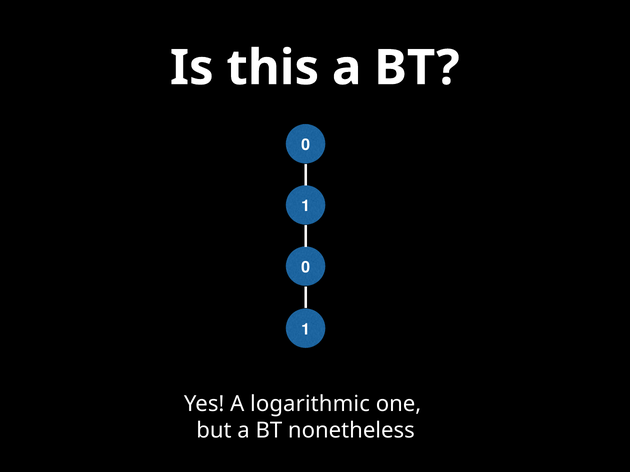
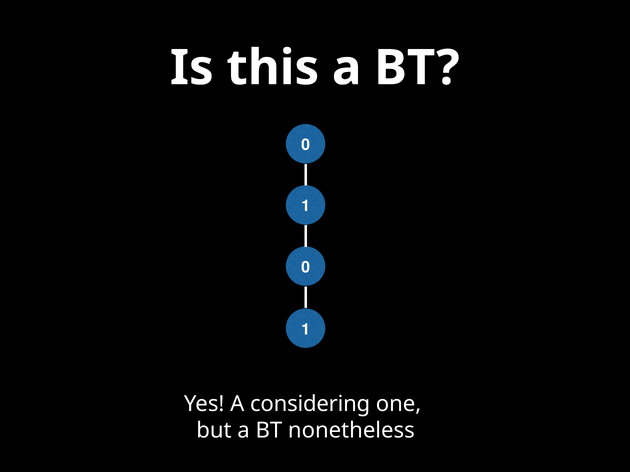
logarithmic: logarithmic -> considering
